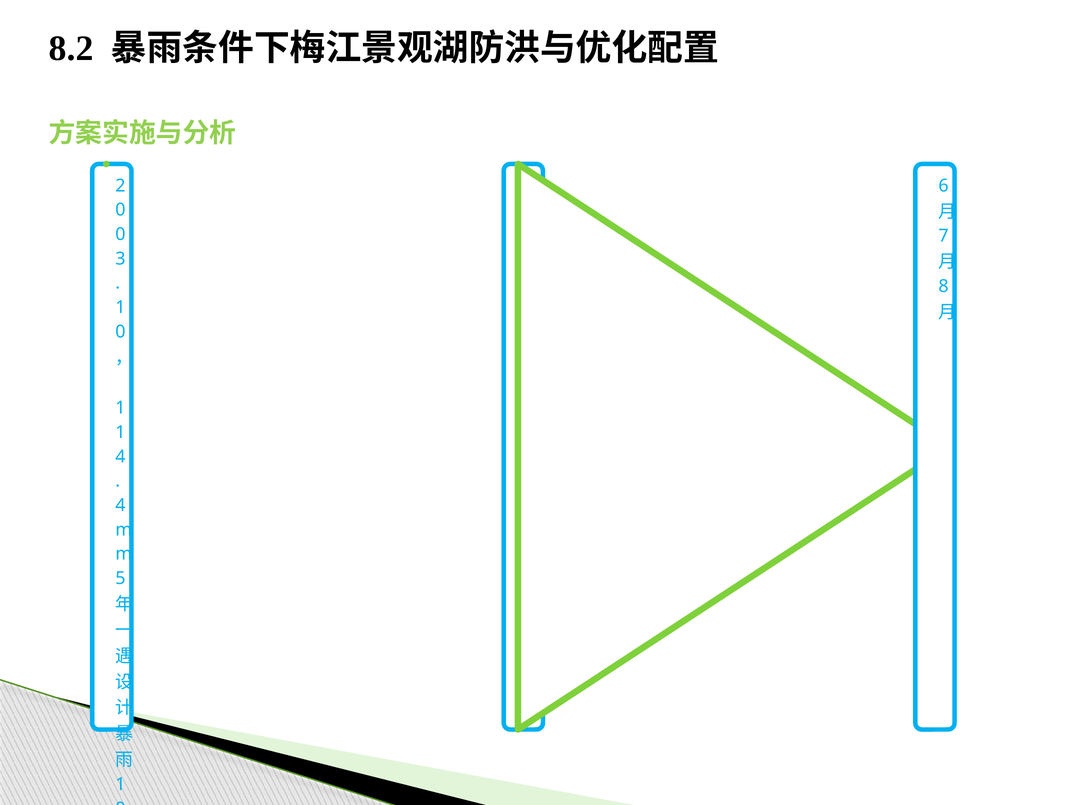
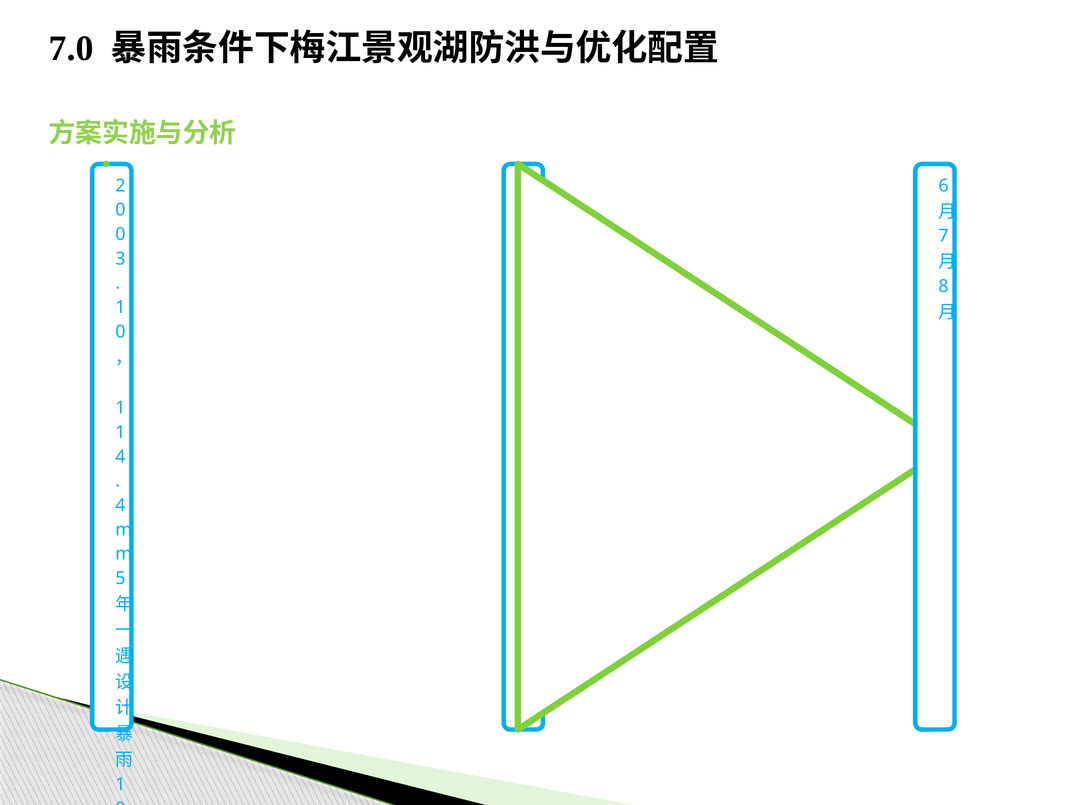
8.2: 8.2 -> 7.0
